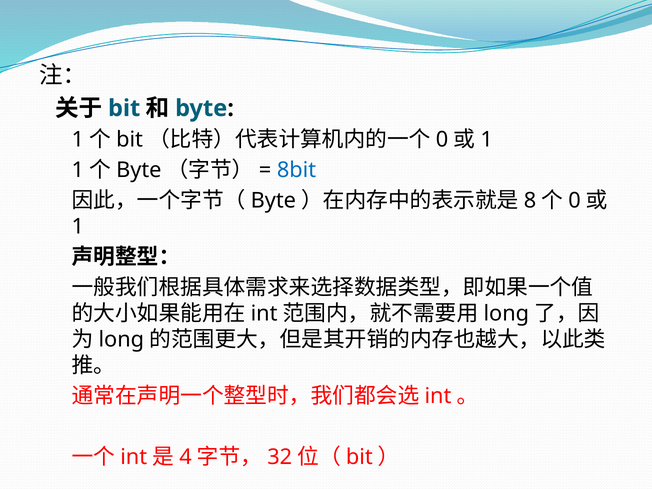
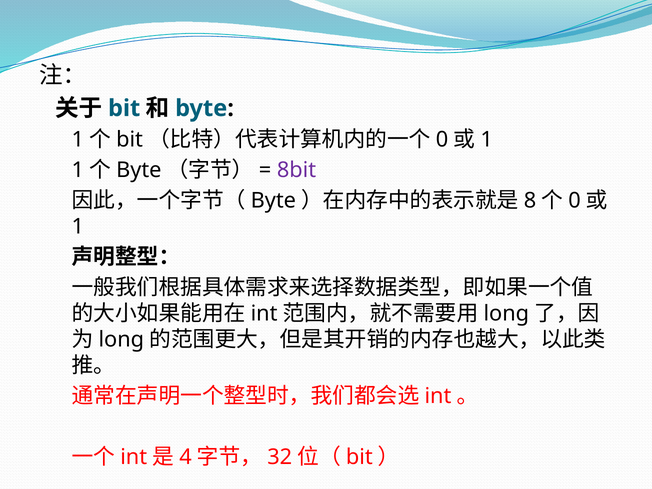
8bit colour: blue -> purple
